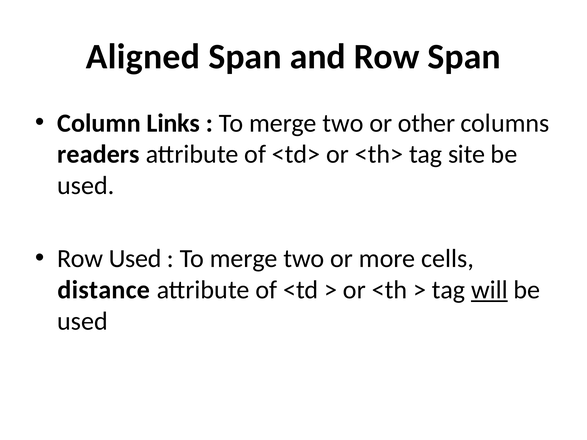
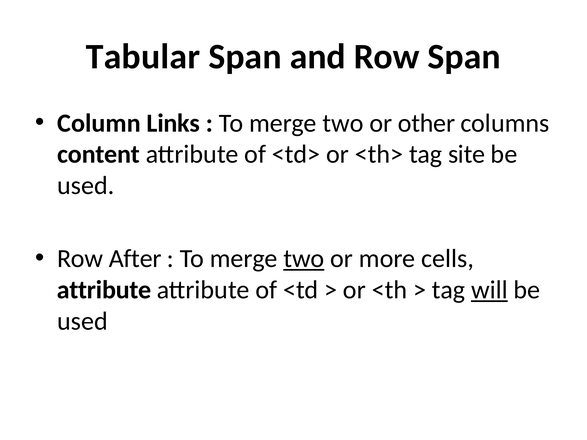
Aligned: Aligned -> Tabular
readers: readers -> content
Row Used: Used -> After
two at (304, 259) underline: none -> present
distance at (104, 290): distance -> attribute
